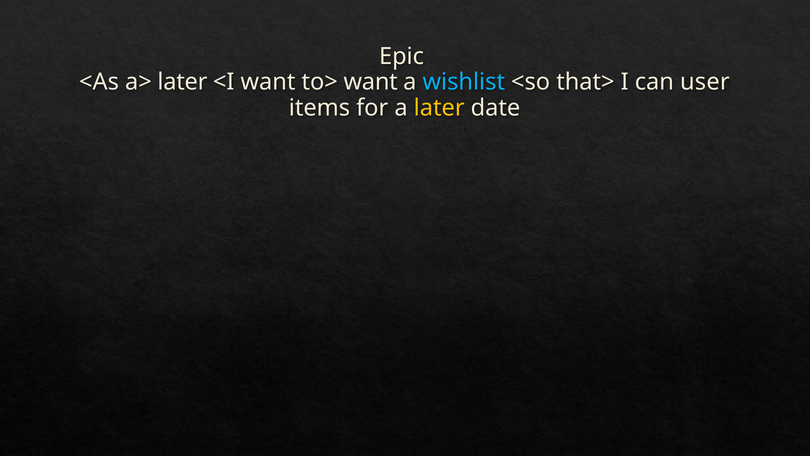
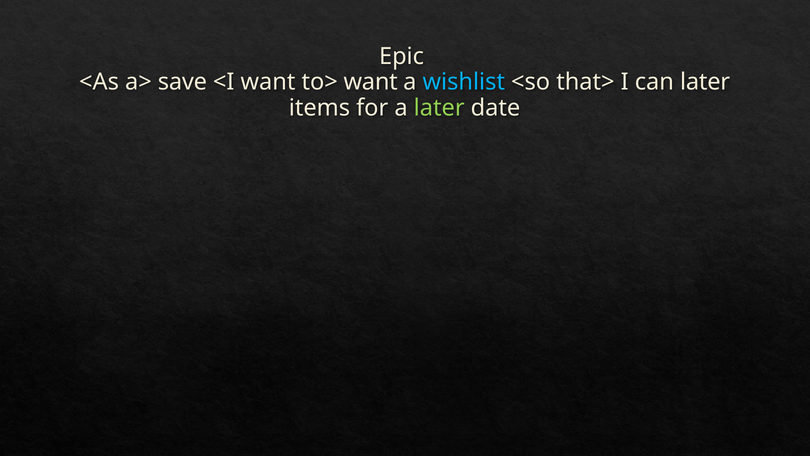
a> later: later -> save
can user: user -> later
later at (439, 108) colour: yellow -> light green
